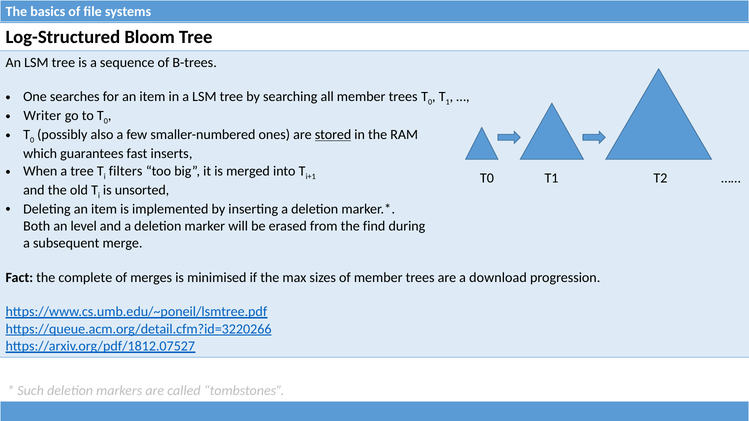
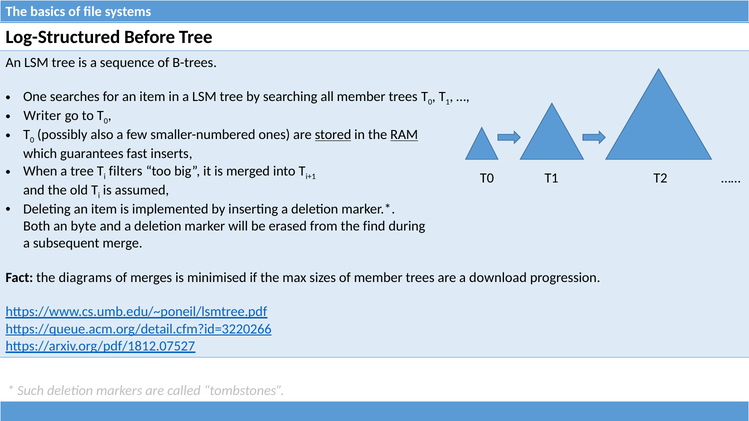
Bloom: Bloom -> Before
RAM underline: none -> present
unsorted: unsorted -> assumed
level: level -> byte
complete: complete -> diagrams
